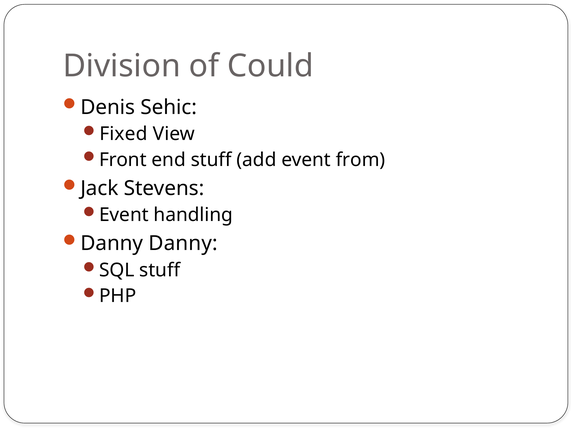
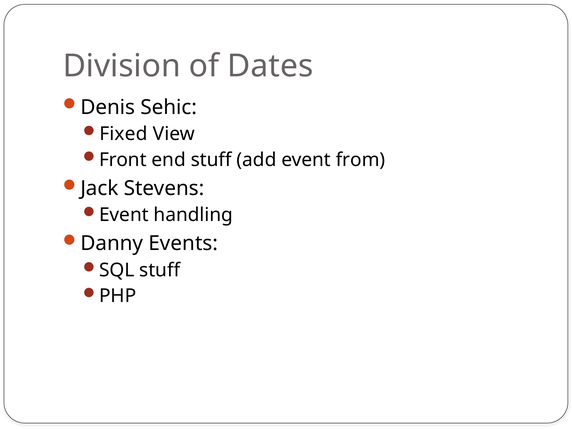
Could: Could -> Dates
Danny Danny: Danny -> Events
